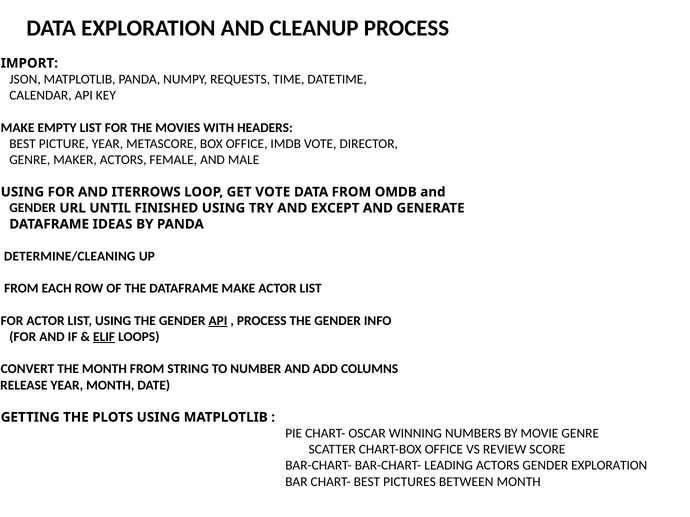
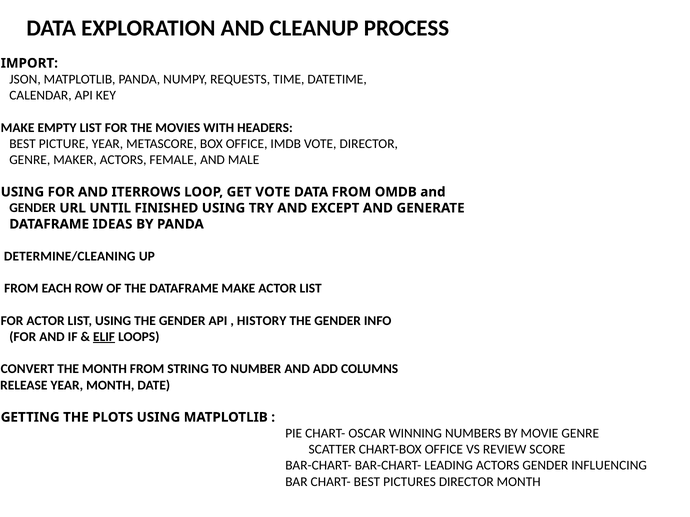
API at (218, 321) underline: present -> none
PROCESS at (262, 321): PROCESS -> HISTORY
GENDER EXPLORATION: EXPLORATION -> INFLUENCING
PICTURES BETWEEN: BETWEEN -> DIRECTOR
